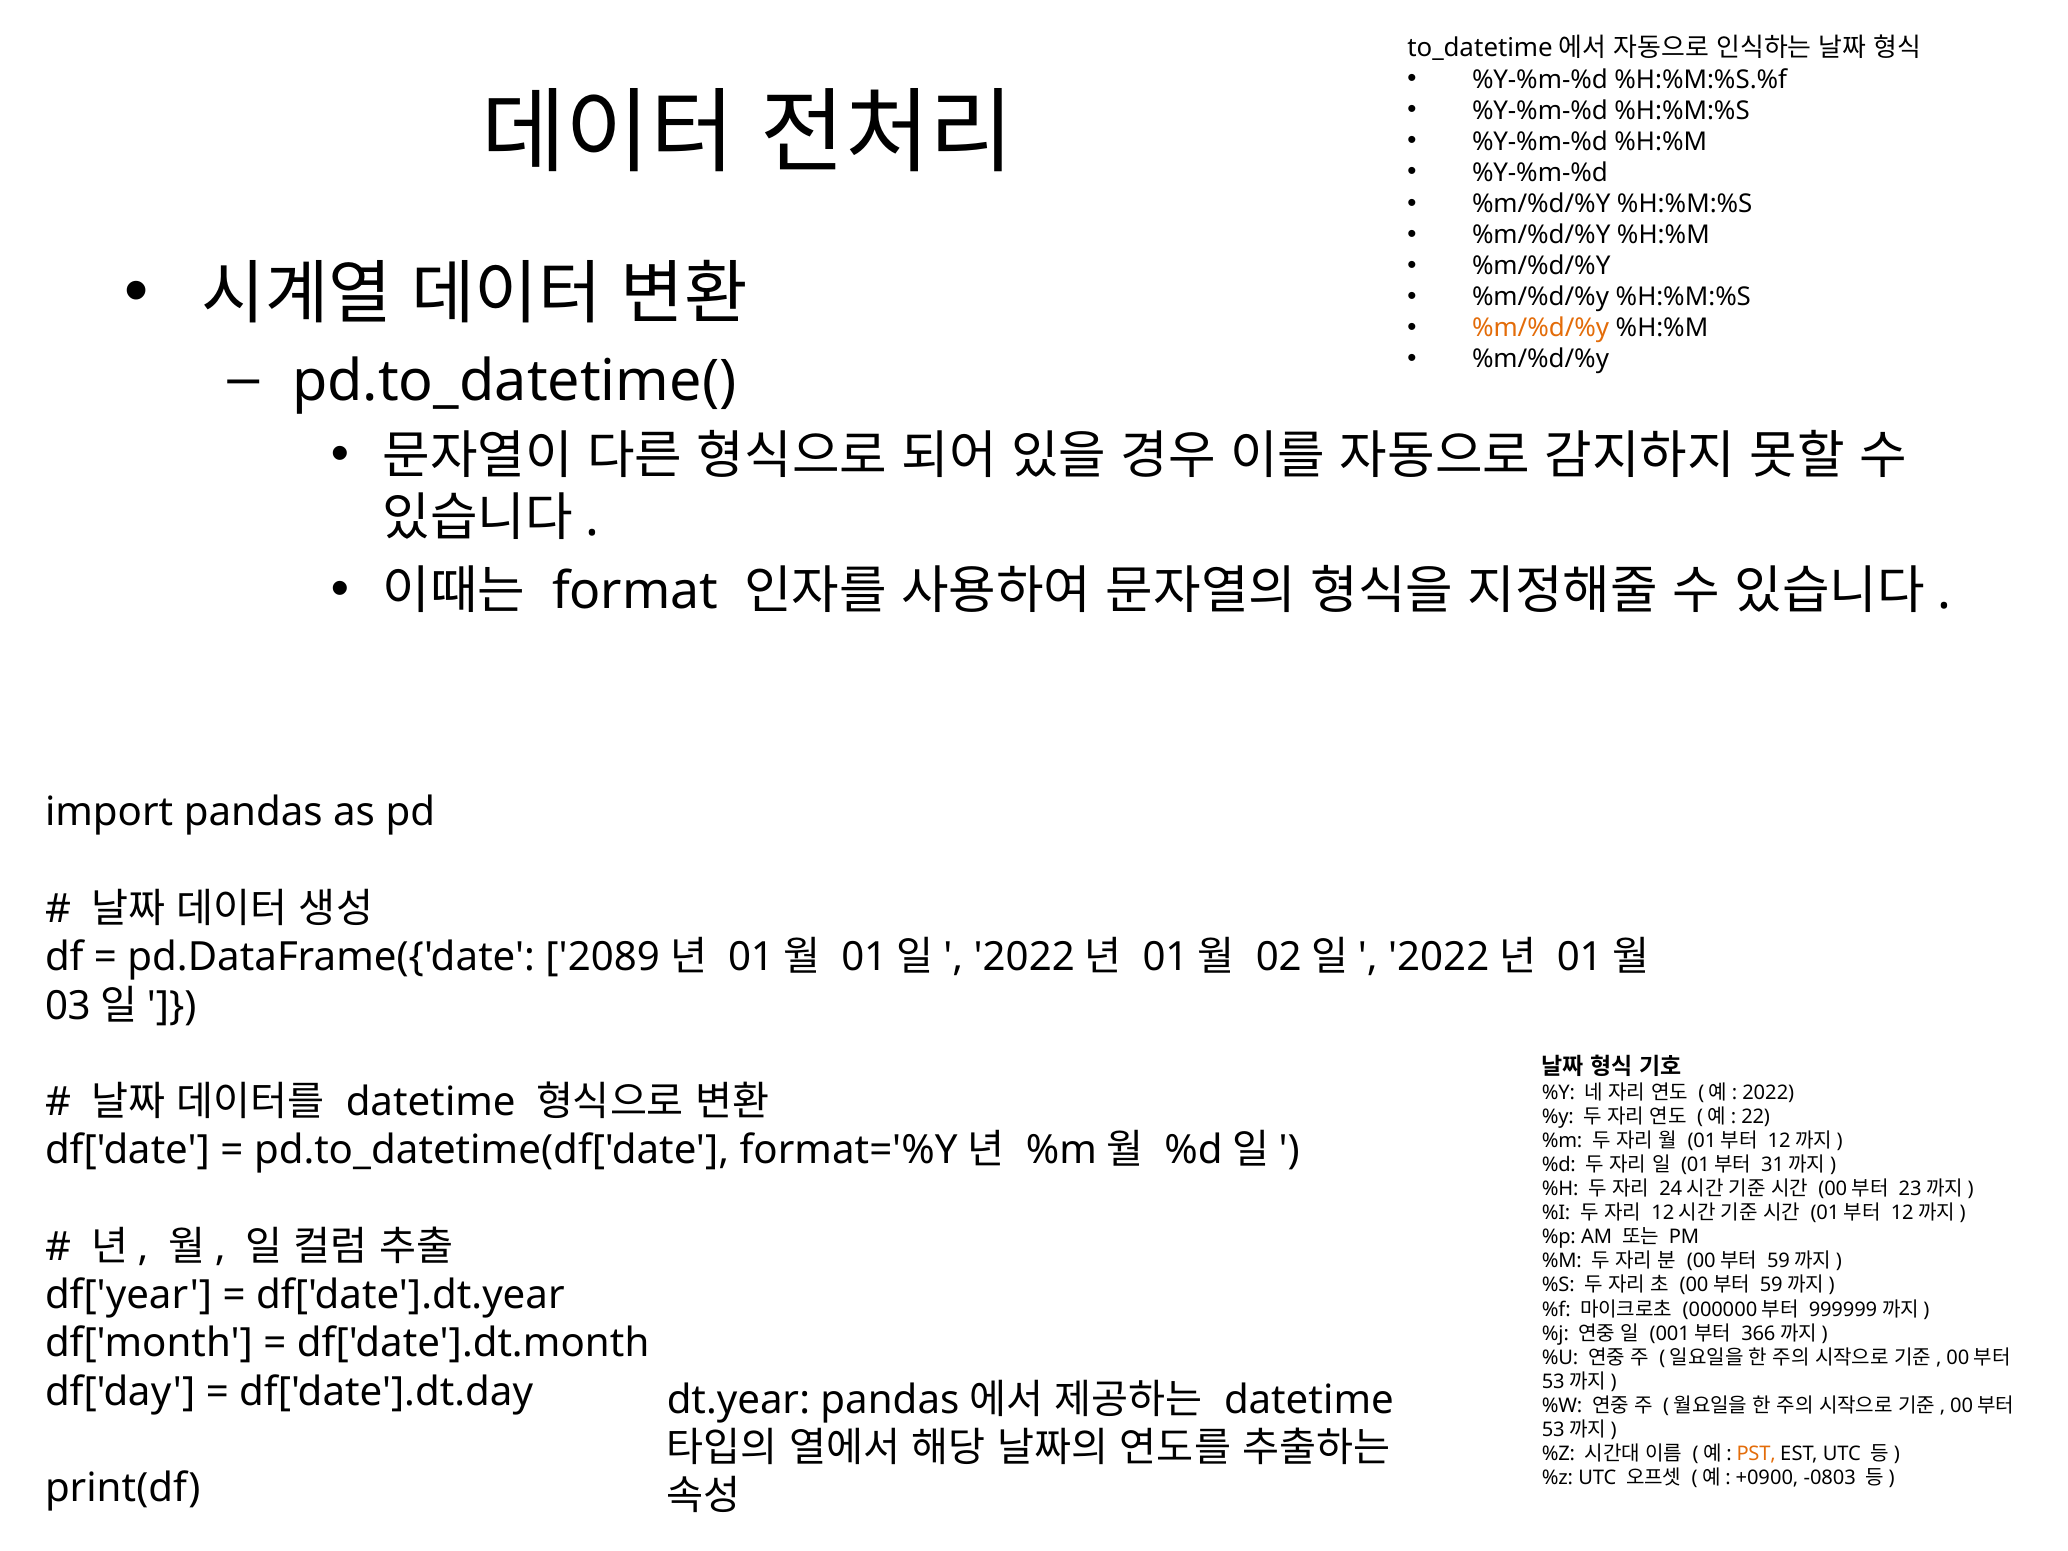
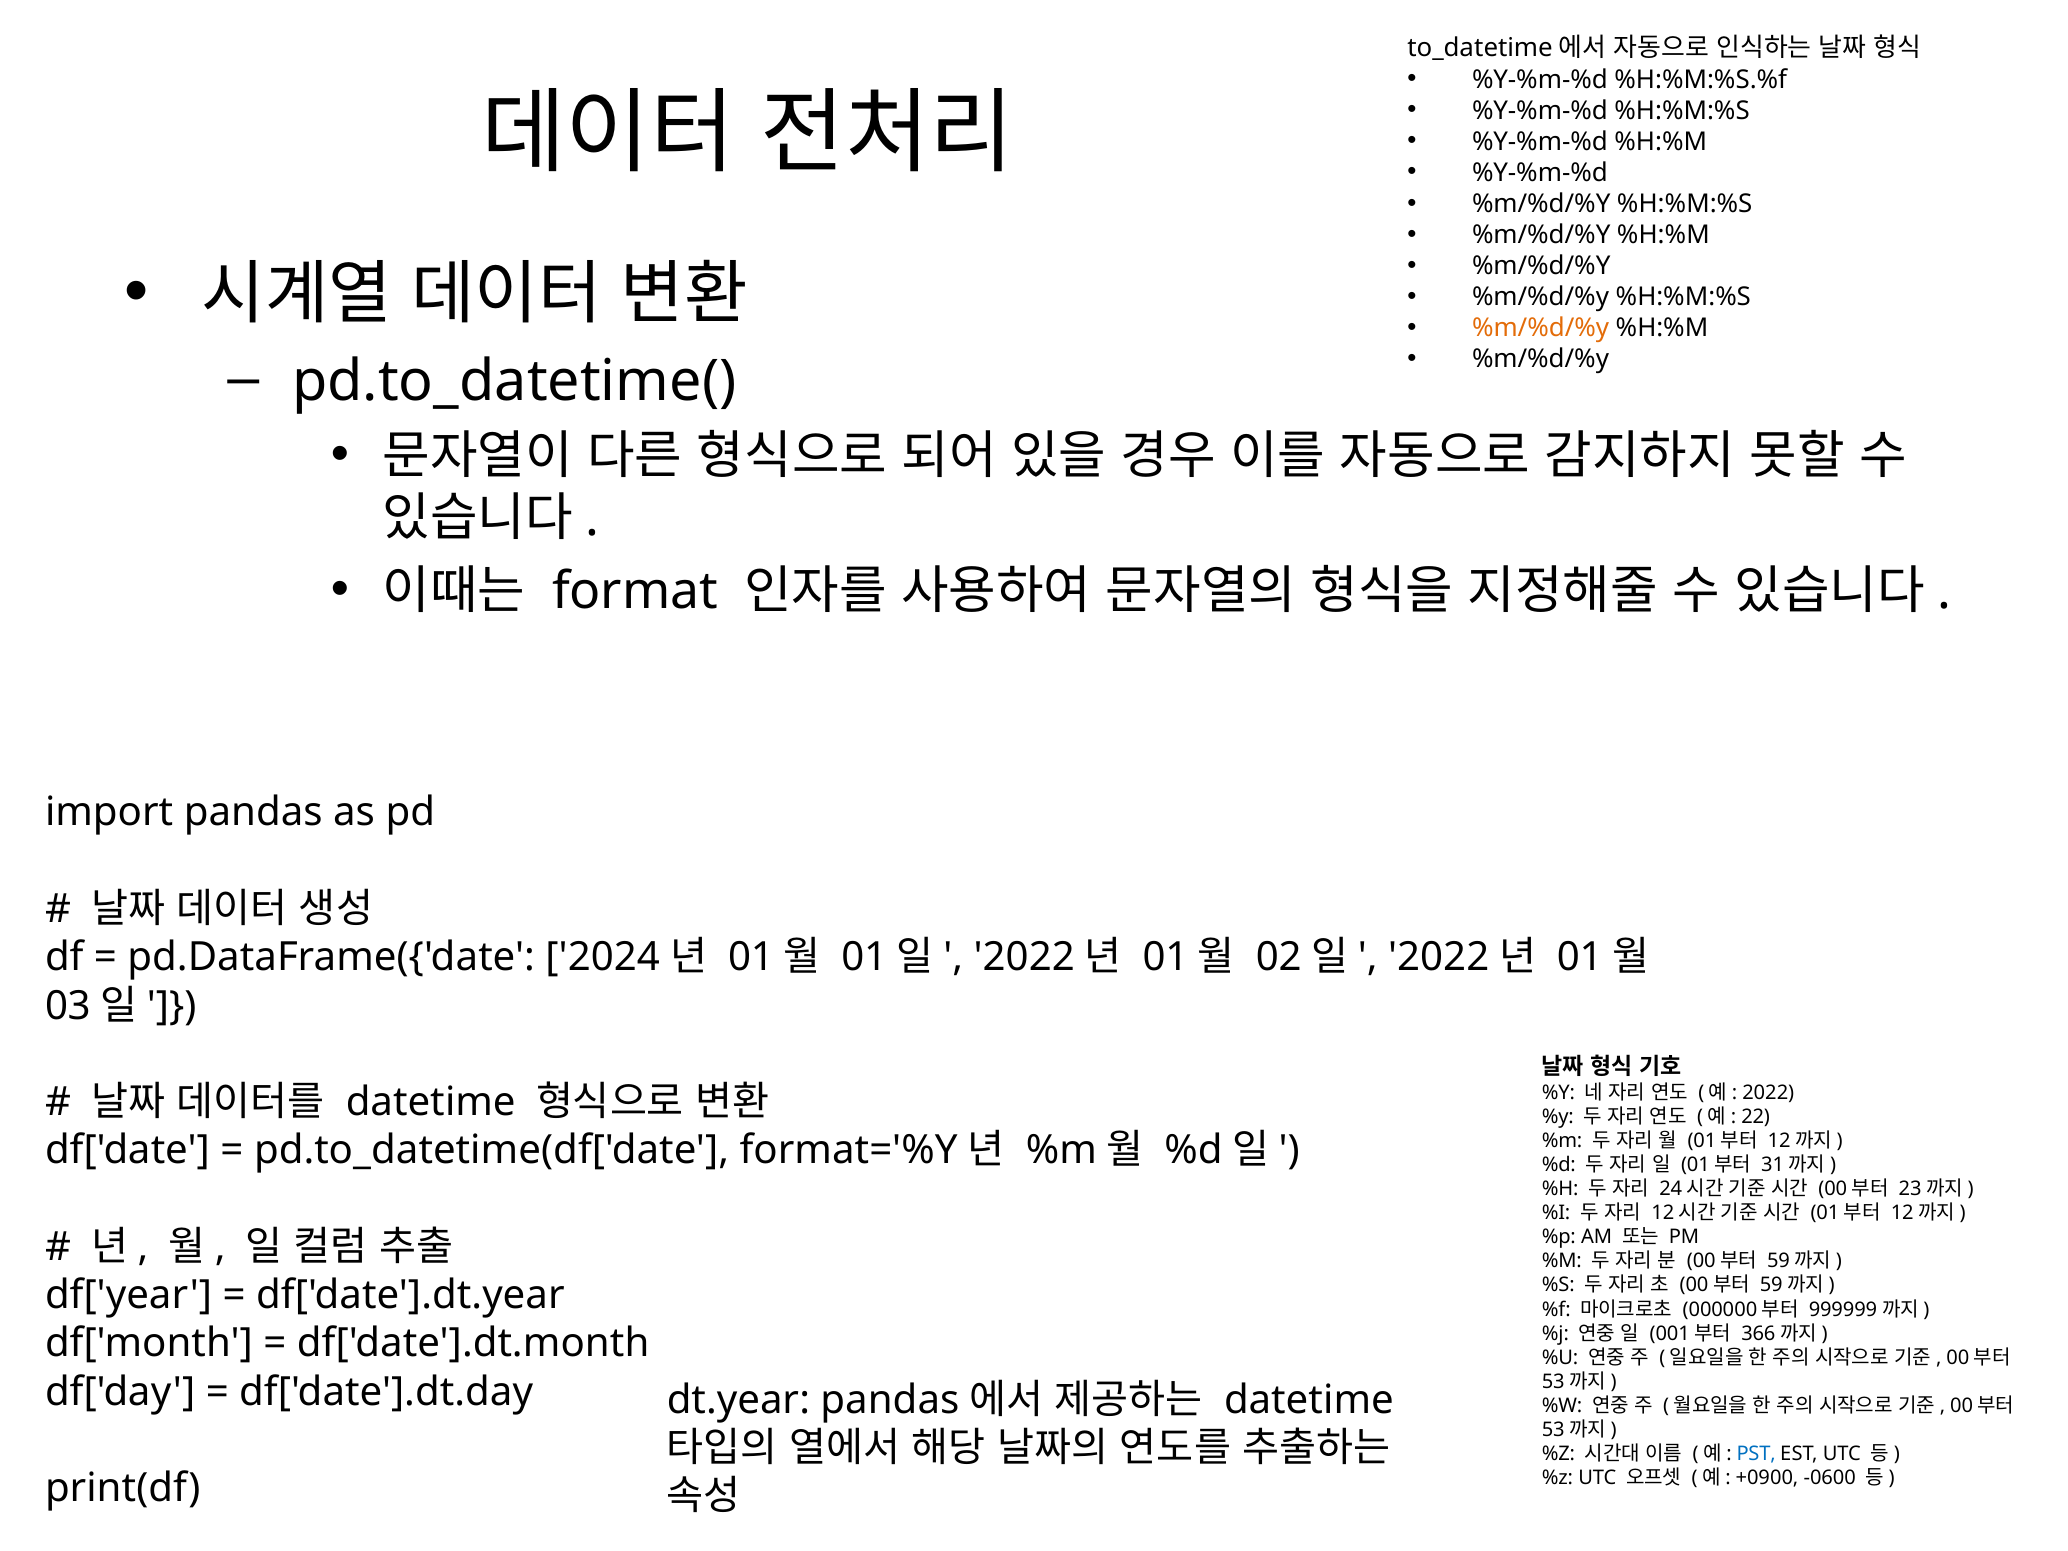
2089: 2089 -> 2024
PST colour: orange -> blue
-0803: -0803 -> -0600
